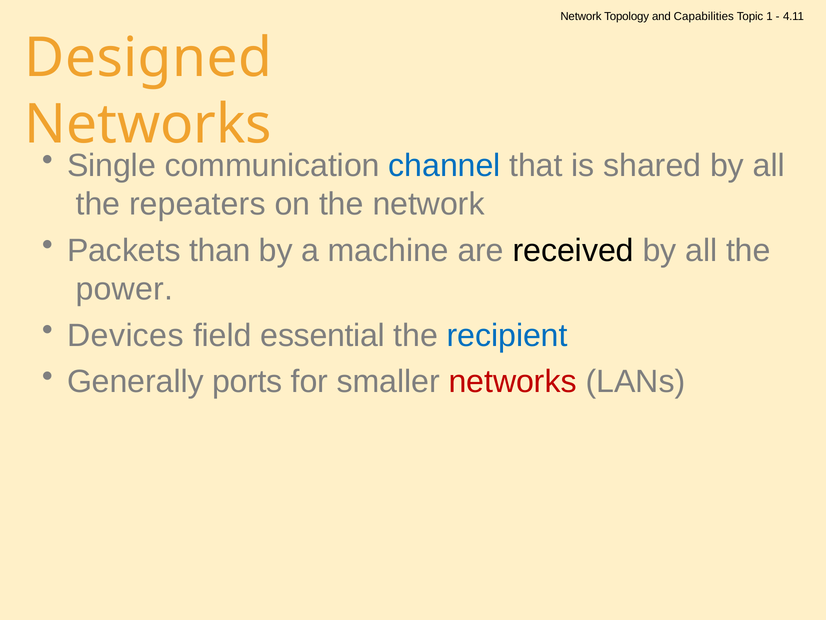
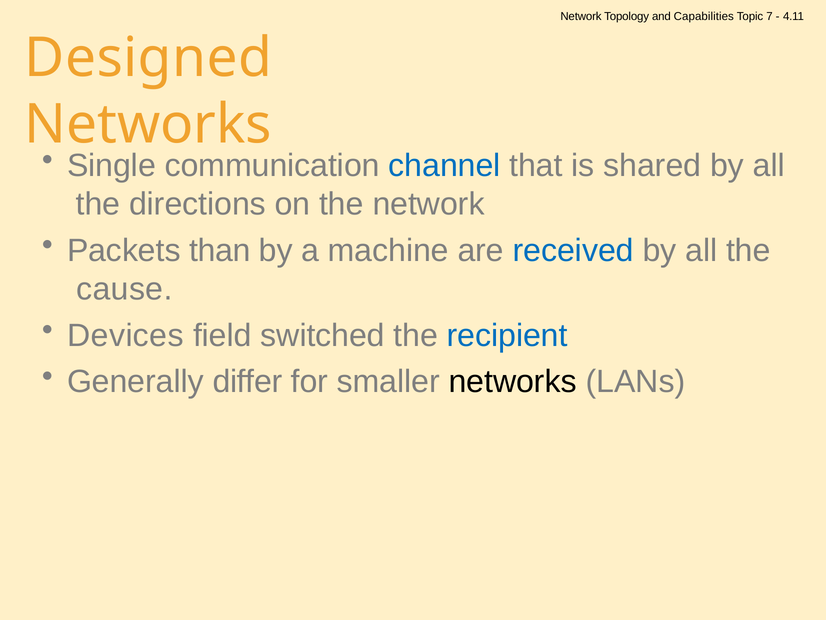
1: 1 -> 7
repeaters: repeaters -> directions
received colour: black -> blue
power: power -> cause
essential: essential -> switched
ports: ports -> differ
networks at (513, 381) colour: red -> black
